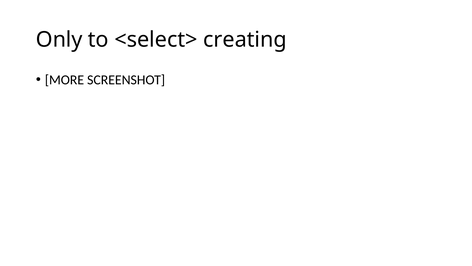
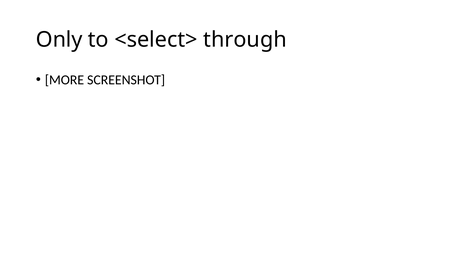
creating: creating -> through
